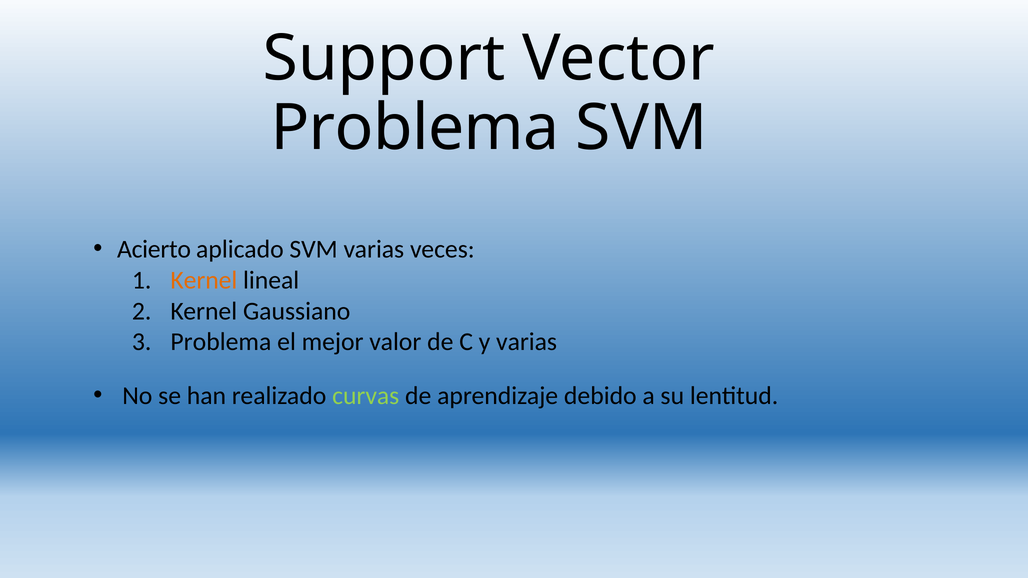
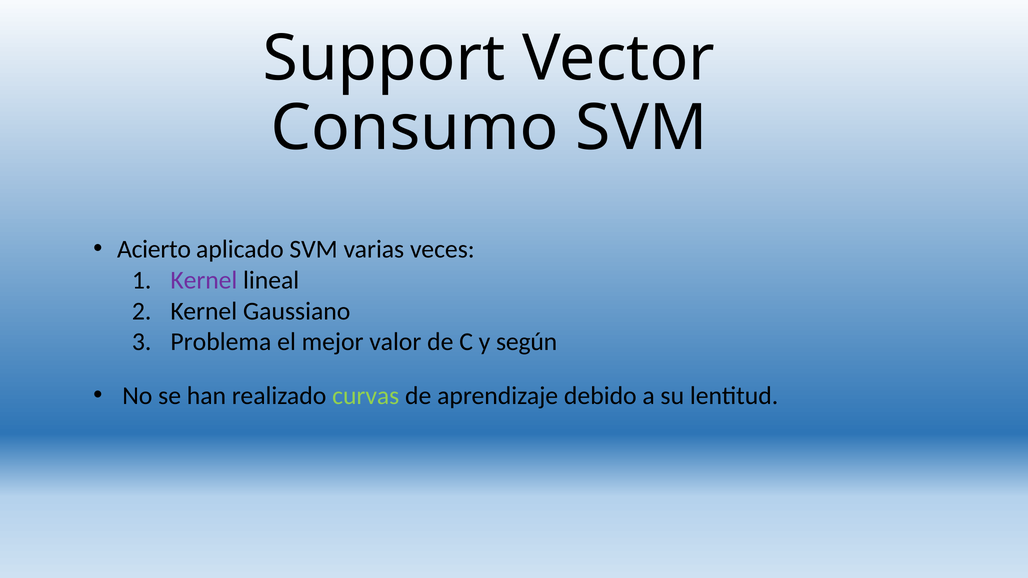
Problema at (415, 128): Problema -> Consumo
Kernel at (204, 280) colour: orange -> purple
y varias: varias -> según
